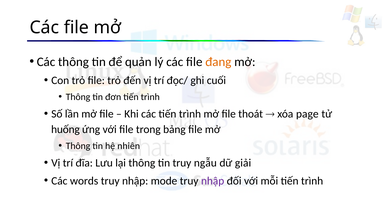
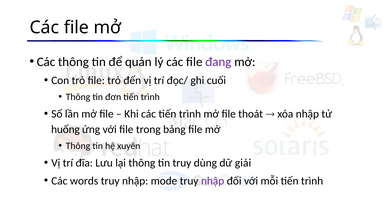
đang colour: orange -> purple
xóa page: page -> nhập
nhiên: nhiên -> xuyên
ngẫu: ngẫu -> dùng
